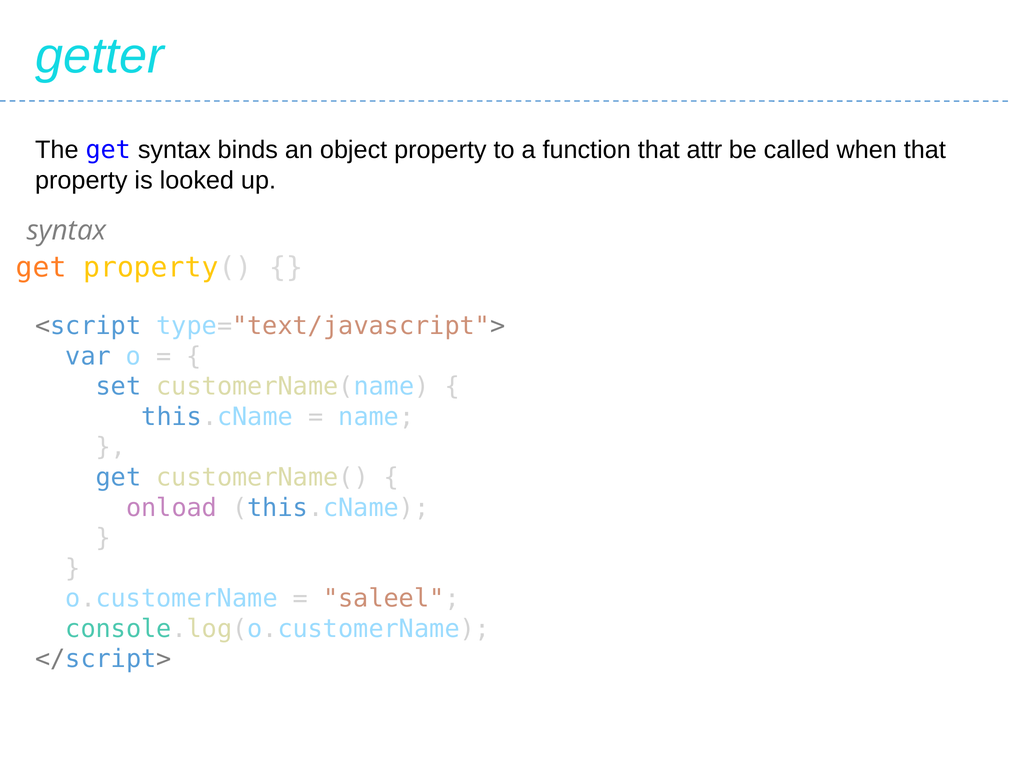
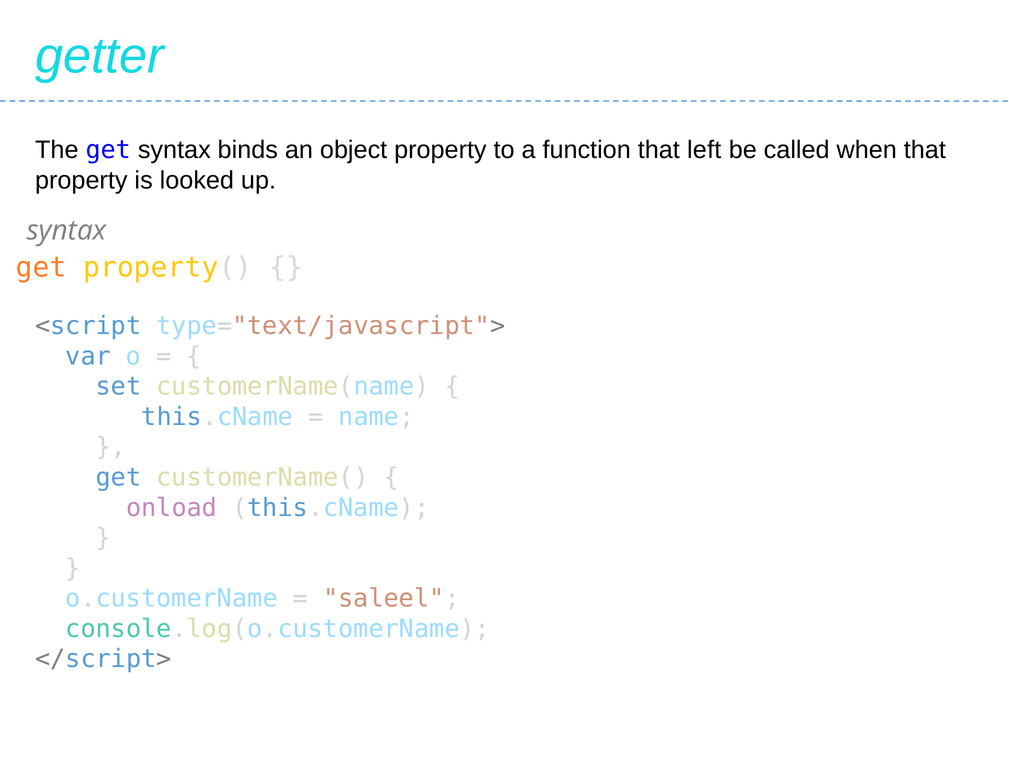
attr: attr -> left
